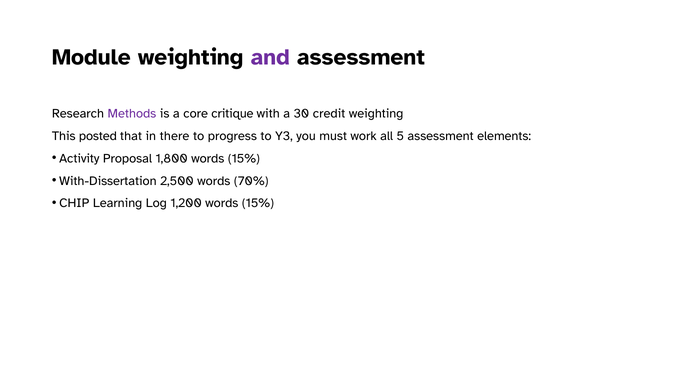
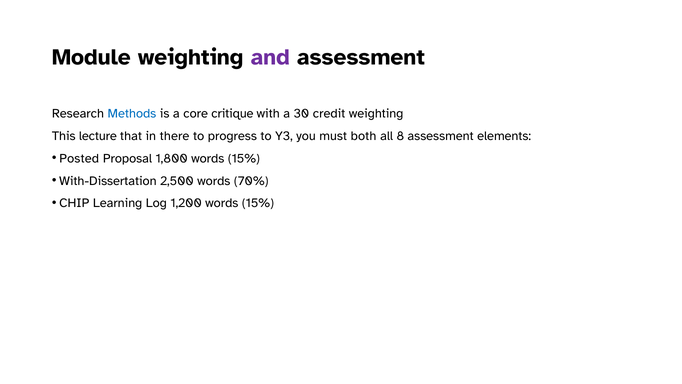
Methods colour: purple -> blue
posted: posted -> lecture
work: work -> both
5: 5 -> 8
Activity: Activity -> Posted
